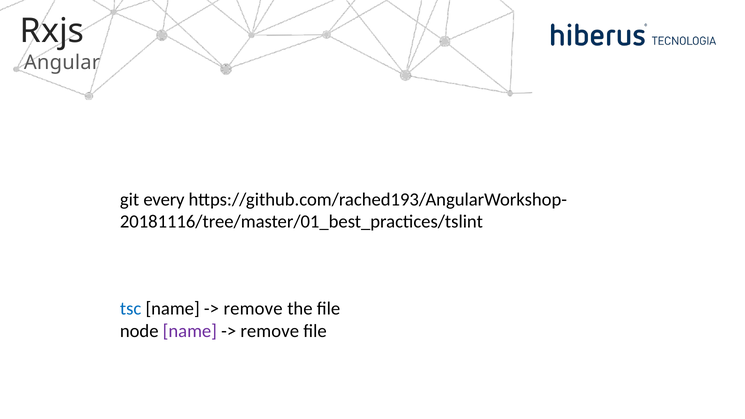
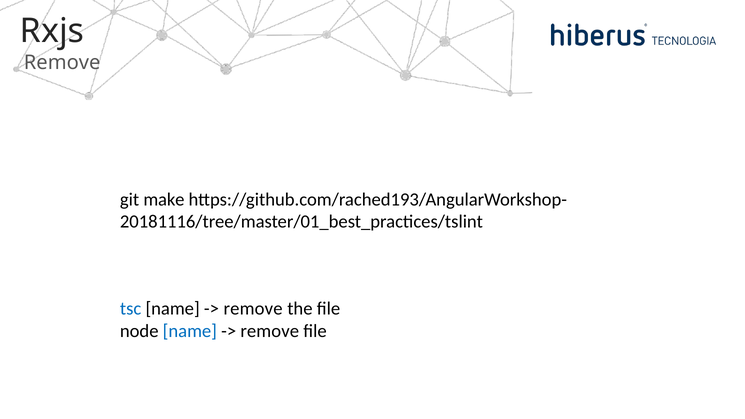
Angular at (62, 63): Angular -> Remove
every: every -> make
name at (190, 331) colour: purple -> blue
